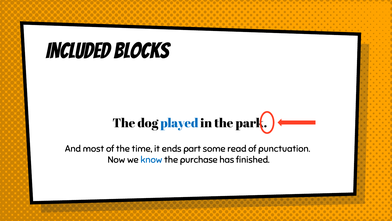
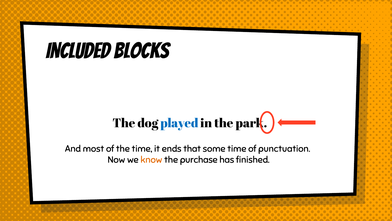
part: part -> that
some read: read -> time
know colour: blue -> orange
